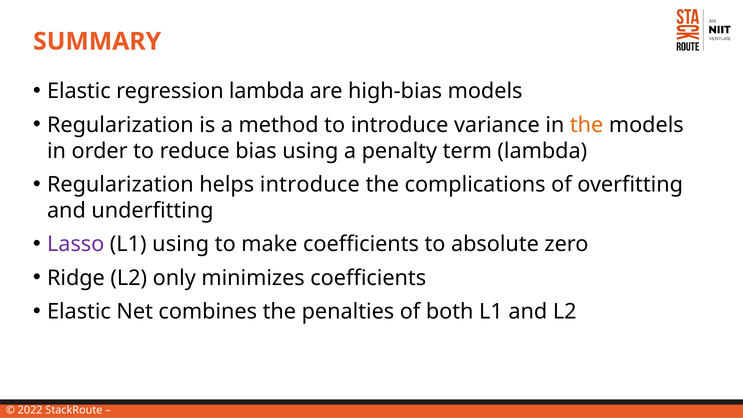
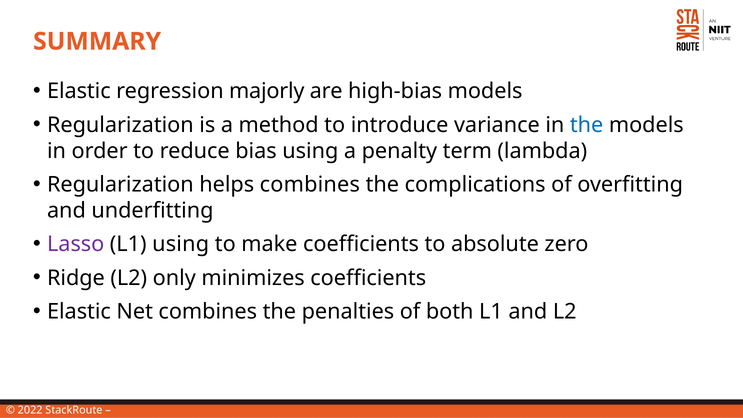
regression lambda: lambda -> majorly
the at (587, 125) colour: orange -> blue
helps introduce: introduce -> combines
